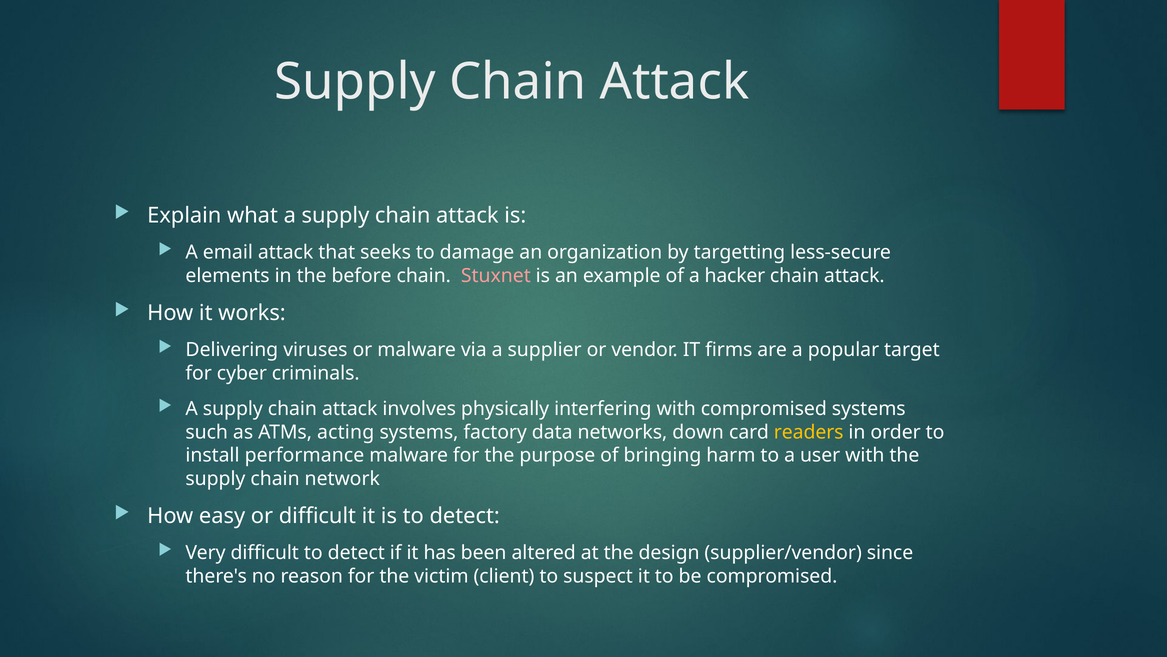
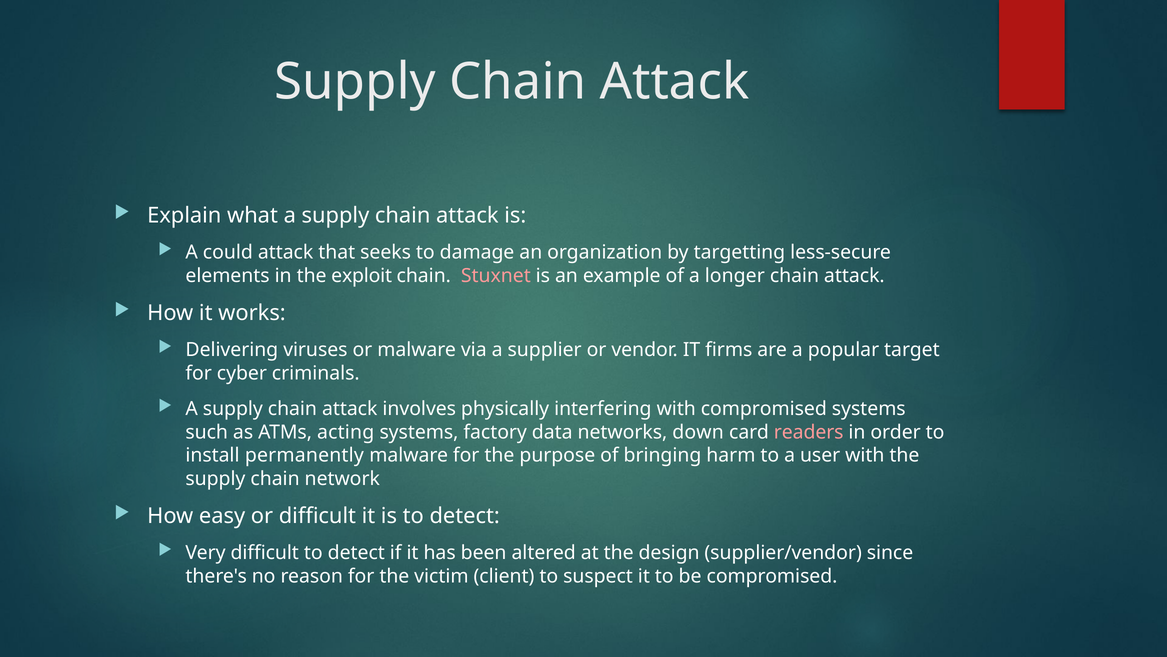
email: email -> could
before: before -> exploit
hacker: hacker -> longer
readers colour: yellow -> pink
performance: performance -> permanently
